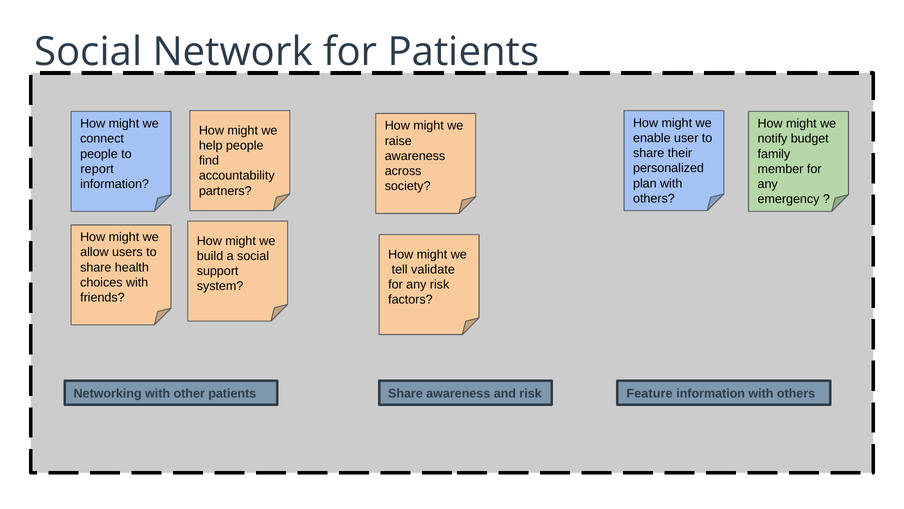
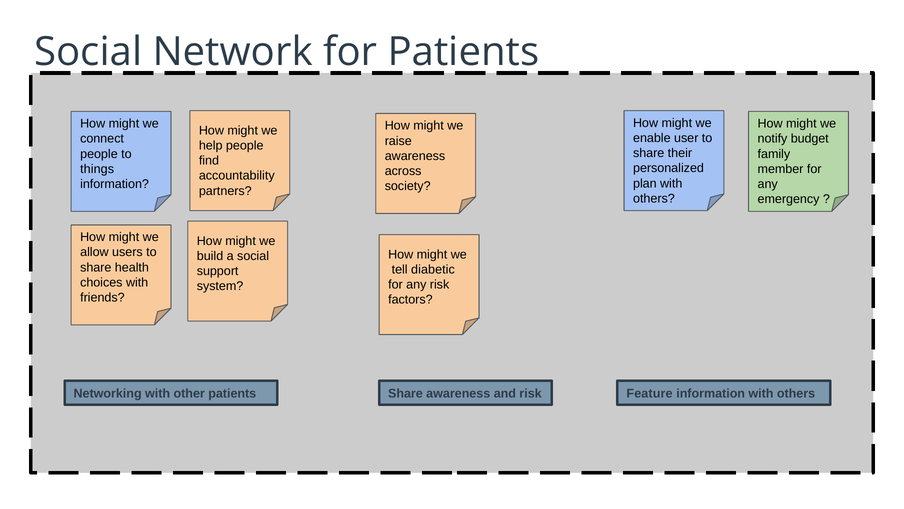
report: report -> things
validate: validate -> diabetic
